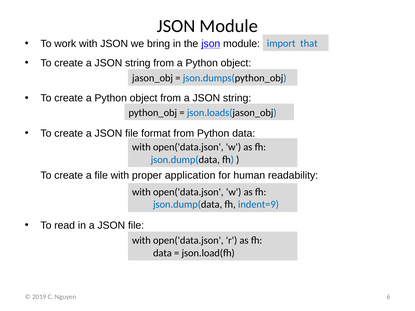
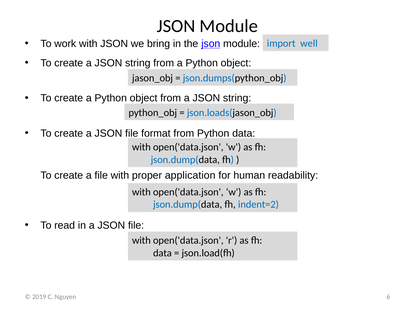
that: that -> well
indent=9: indent=9 -> indent=2
